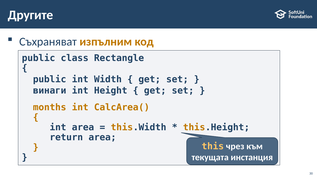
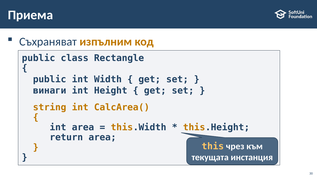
Другите: Другите -> Приема
months: months -> string
